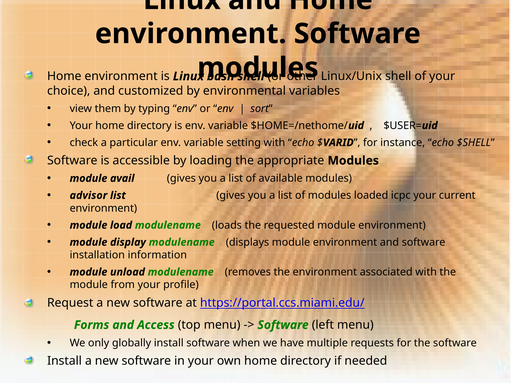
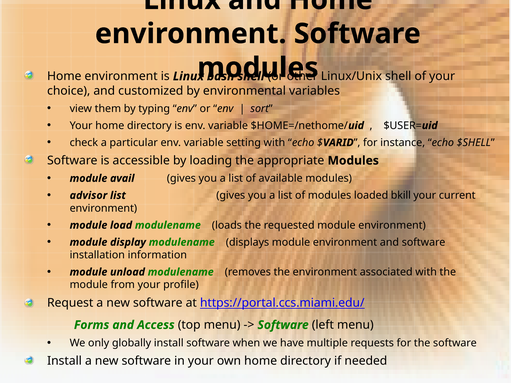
icpc: icpc -> bkill
